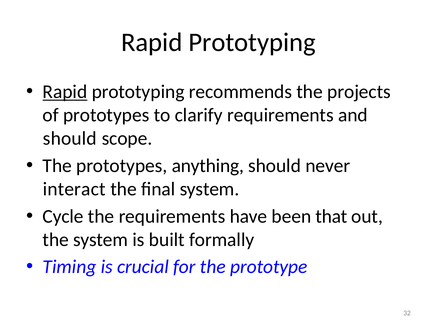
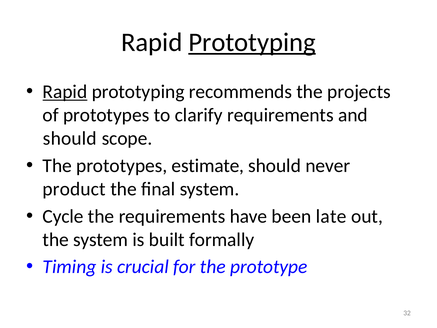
Prototyping at (252, 42) underline: none -> present
anything: anything -> estimate
interact: interact -> product
that: that -> late
